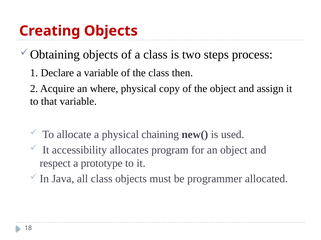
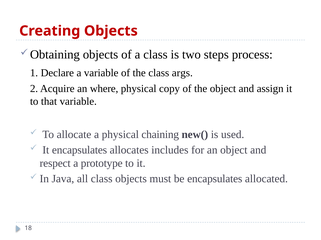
then: then -> args
It accessibility: accessibility -> encapsulates
program: program -> includes
be programmer: programmer -> encapsulates
